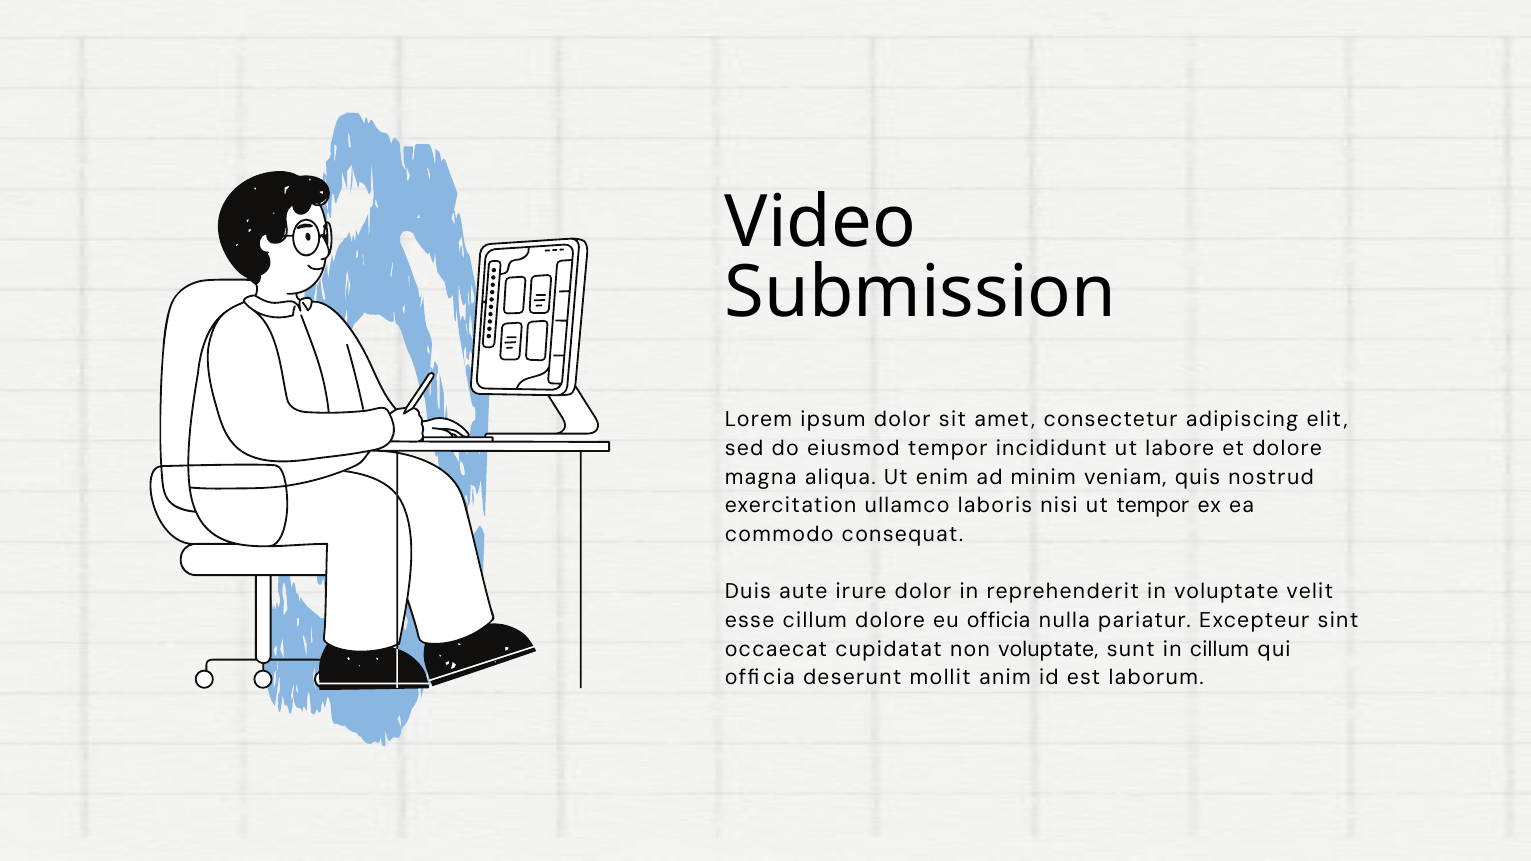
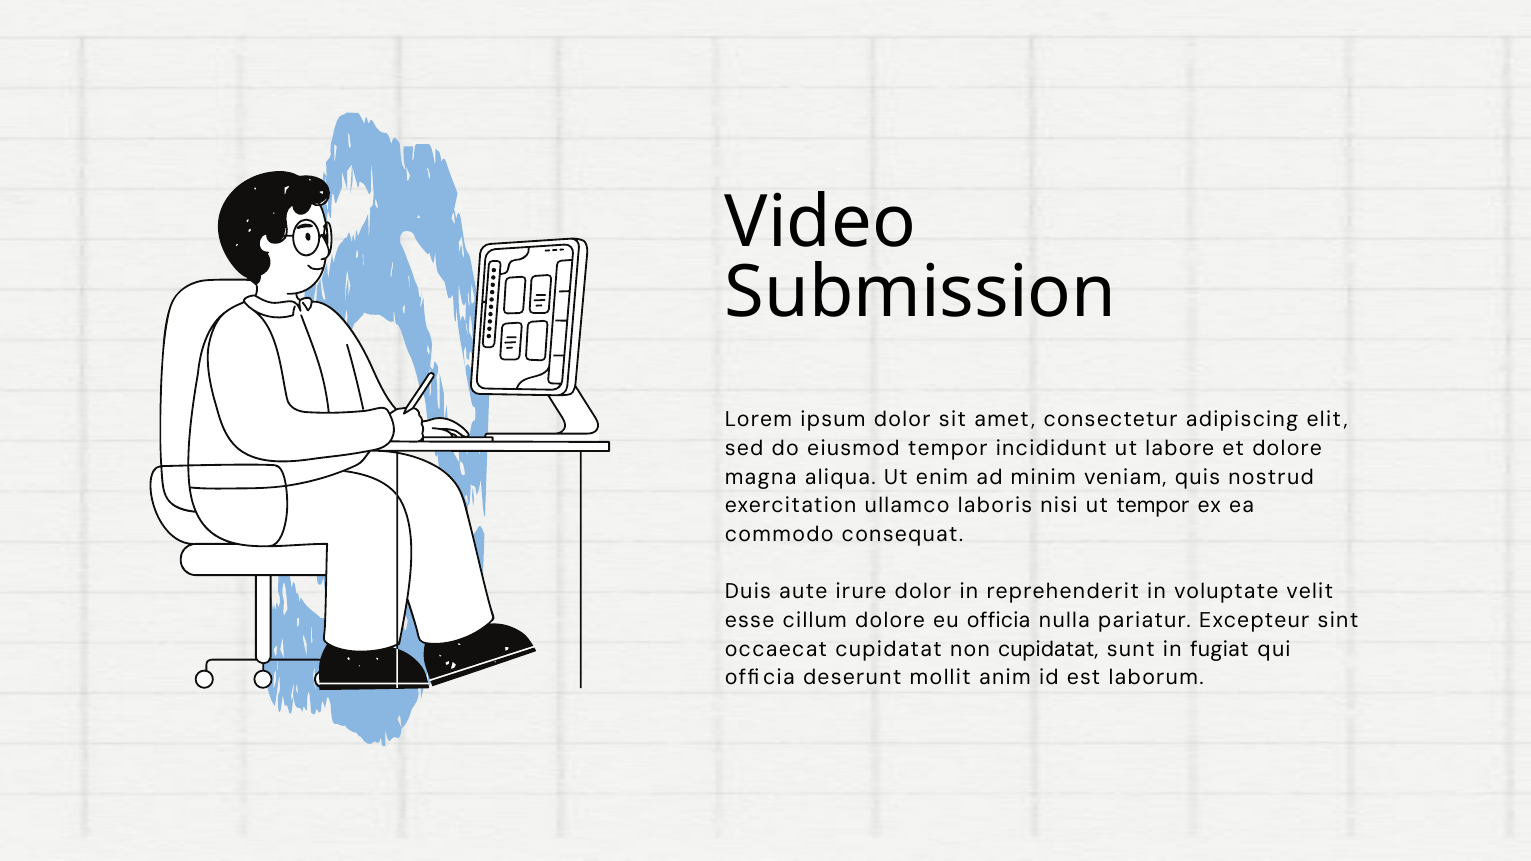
non voluptate: voluptate -> cupidatat
in cillum: cillum -> fugiat
